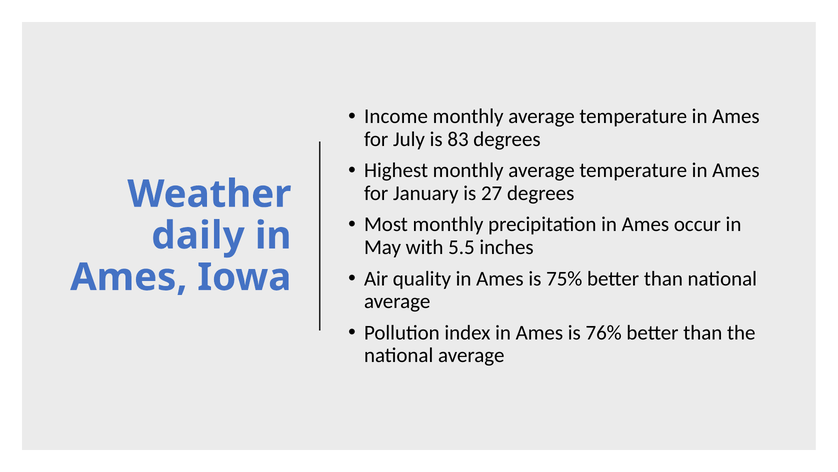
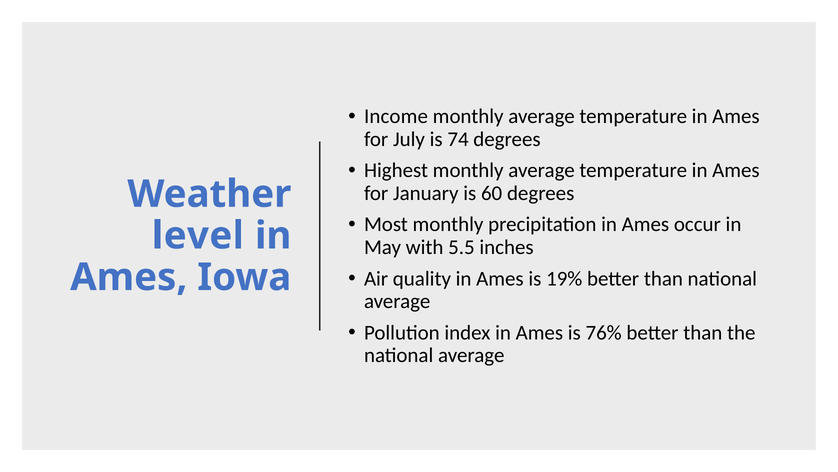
83: 83 -> 74
27: 27 -> 60
daily: daily -> level
75%: 75% -> 19%
